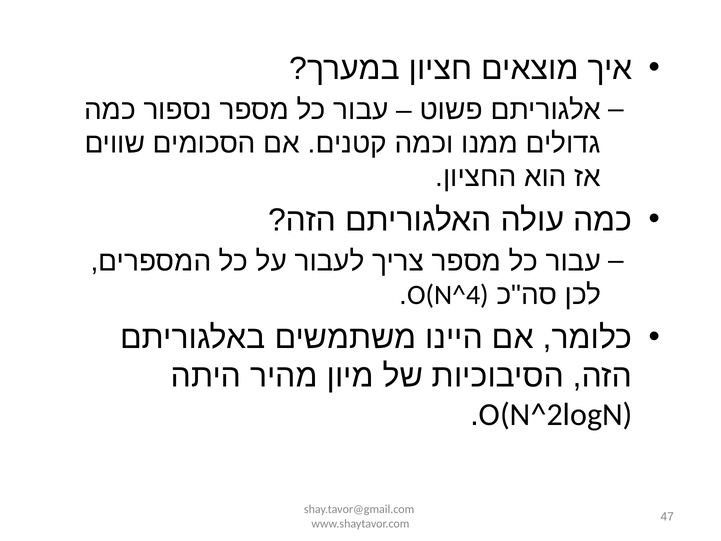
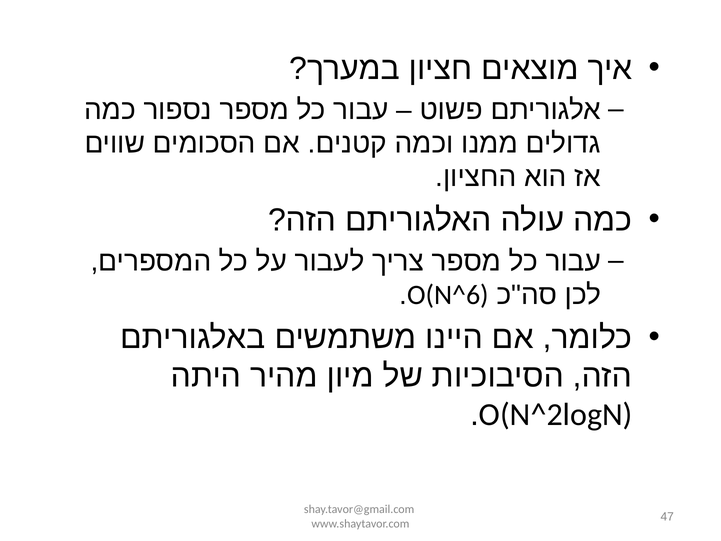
O(N^4: O(N^4 -> O(N^6
